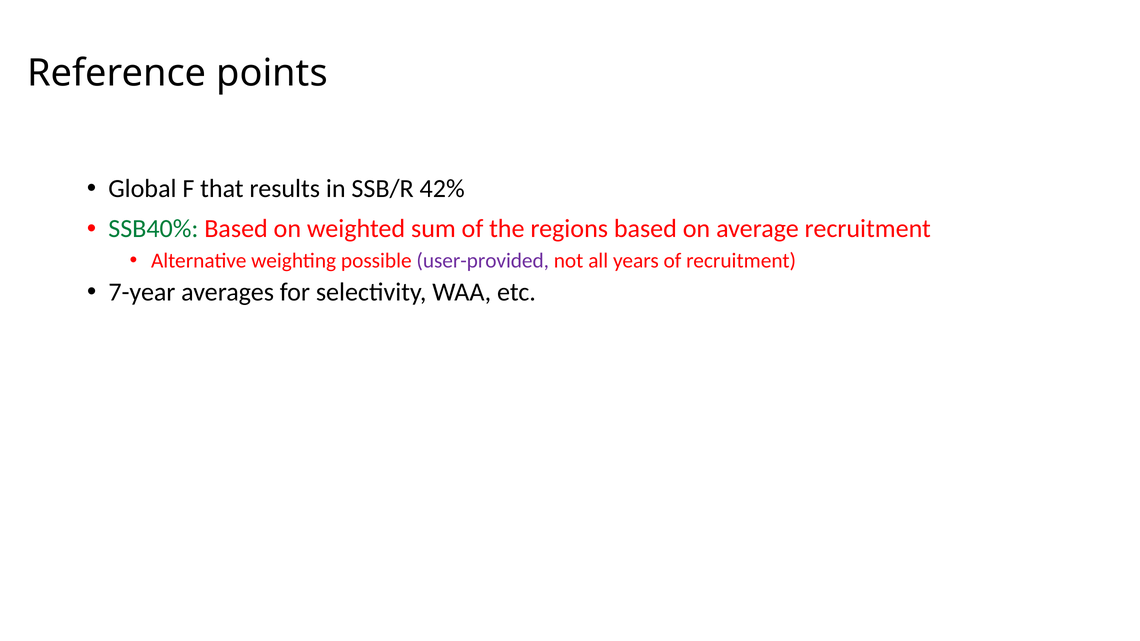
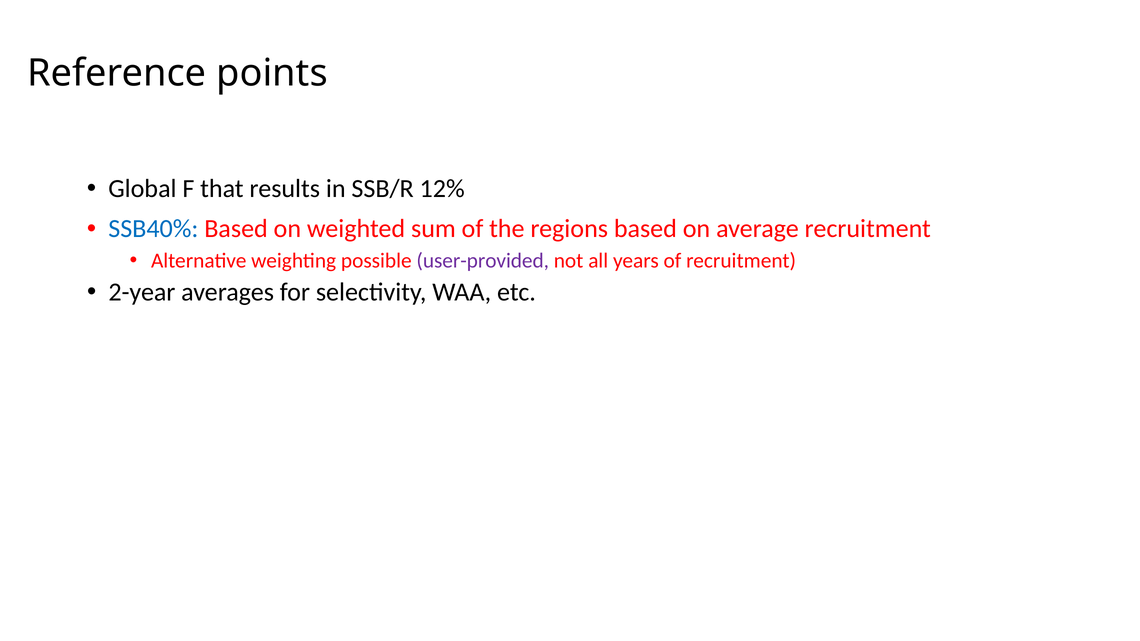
42%: 42% -> 12%
SSB40% colour: green -> blue
7-year: 7-year -> 2-year
